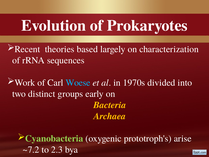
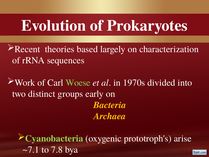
Woese colour: light blue -> light green
~7.2: ~7.2 -> ~7.1
2.3: 2.3 -> 7.8
